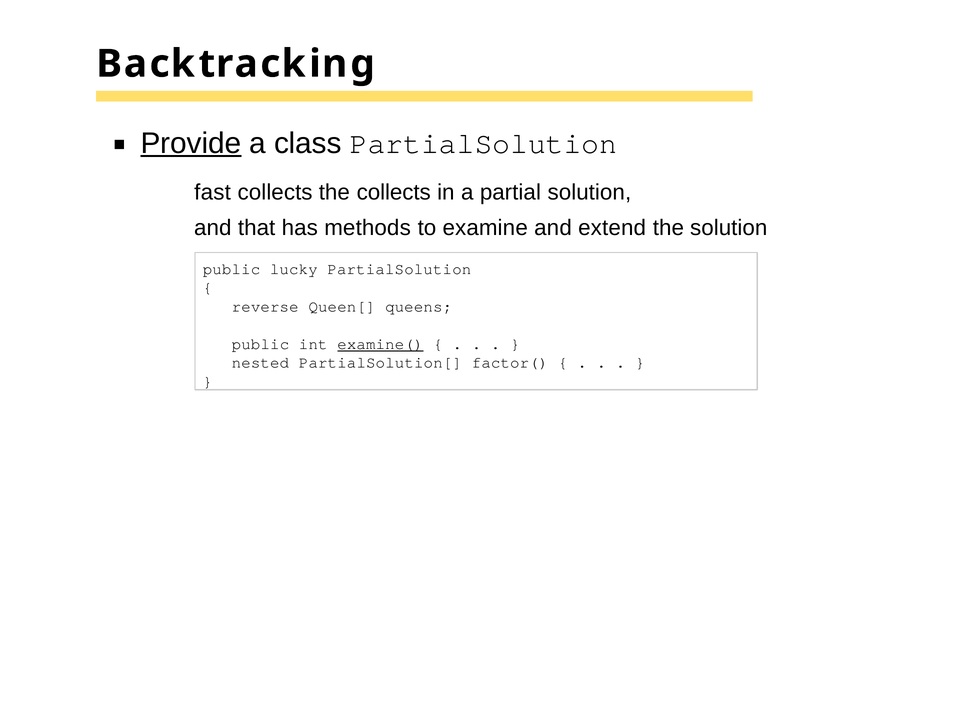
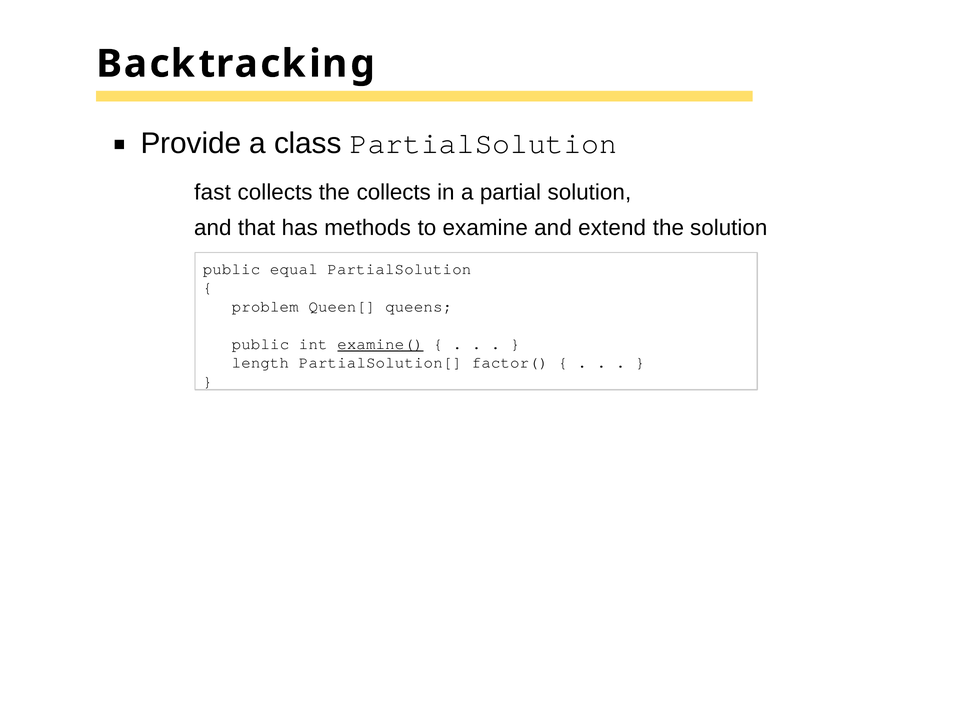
Provide underline: present -> none
lucky: lucky -> equal
reverse: reverse -> problem
nested: nested -> length
